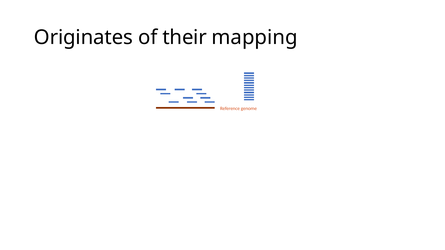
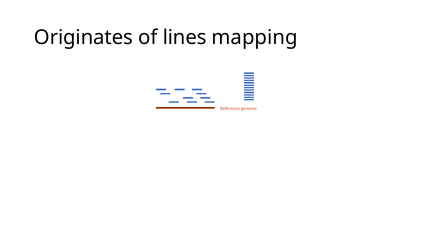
their: their -> lines
